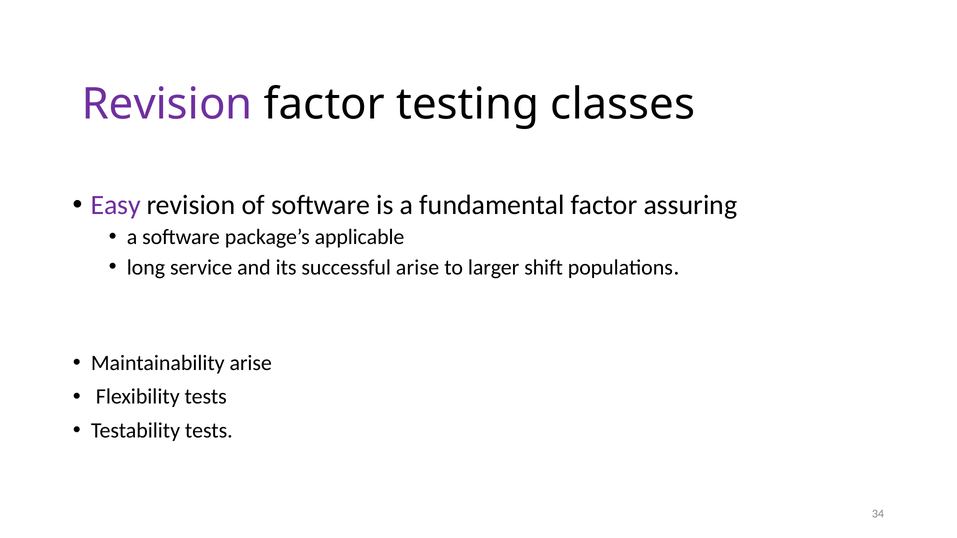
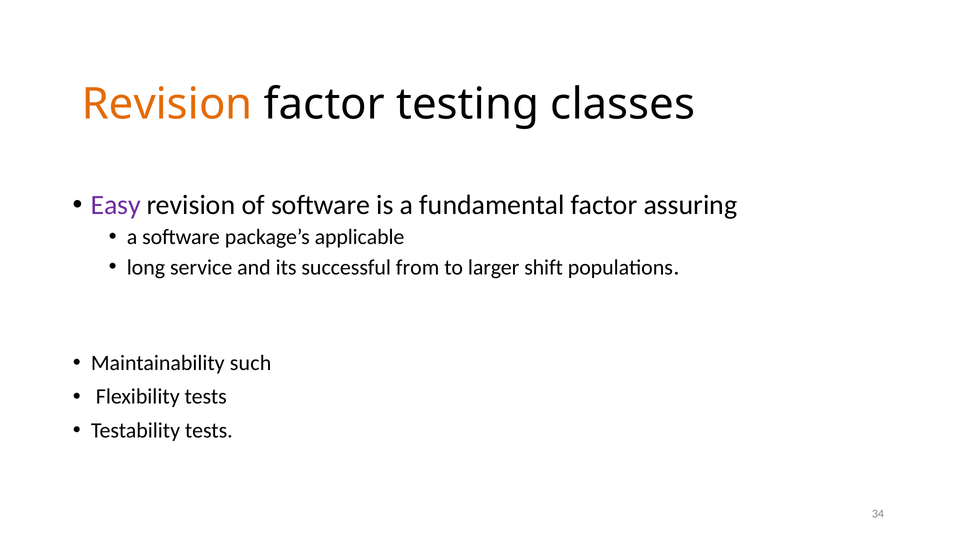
Revision at (167, 104) colour: purple -> orange
successful arise: arise -> from
Maintainability arise: arise -> such
